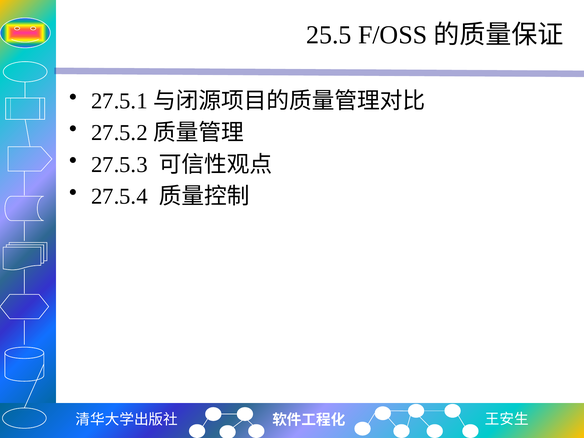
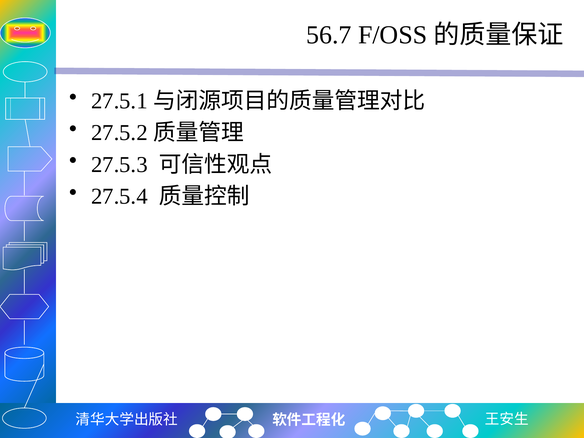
25.5: 25.5 -> 56.7
